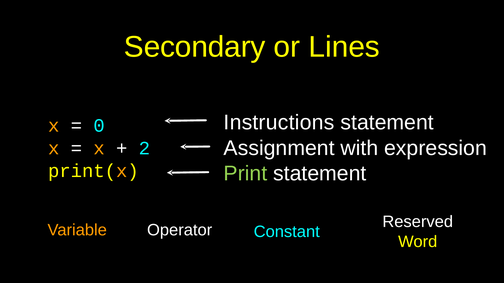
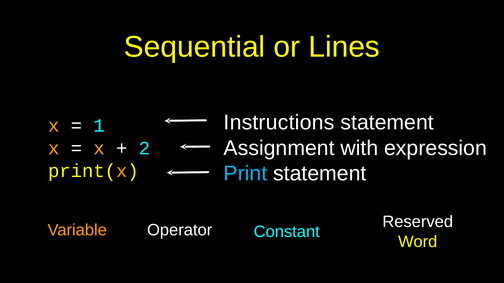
Secondary: Secondary -> Sequential
0: 0 -> 1
Print colour: light green -> light blue
